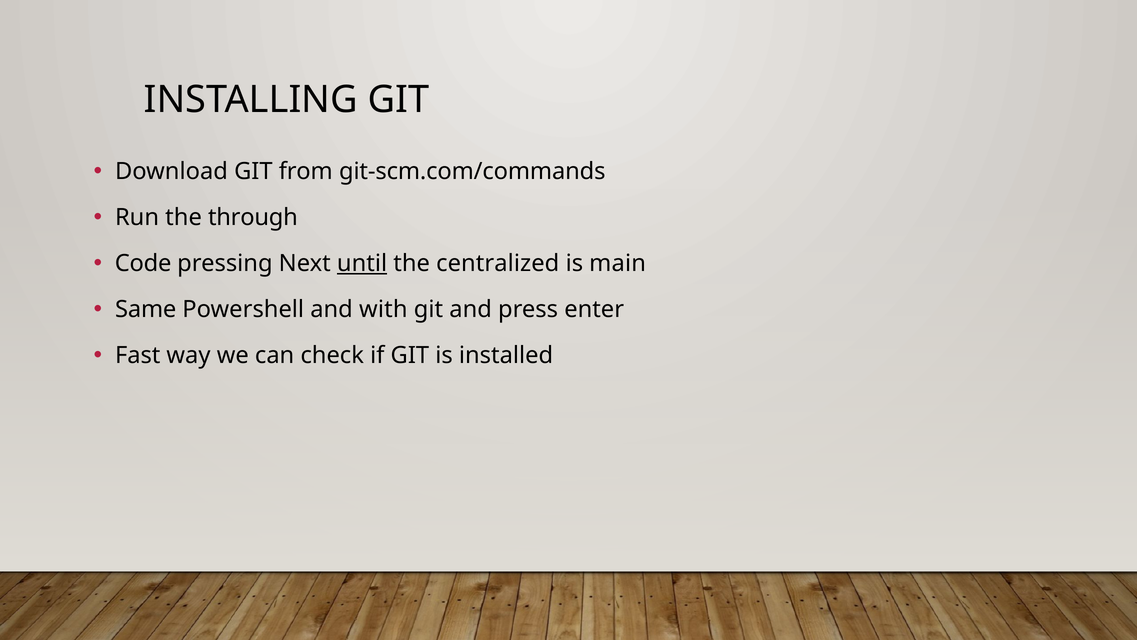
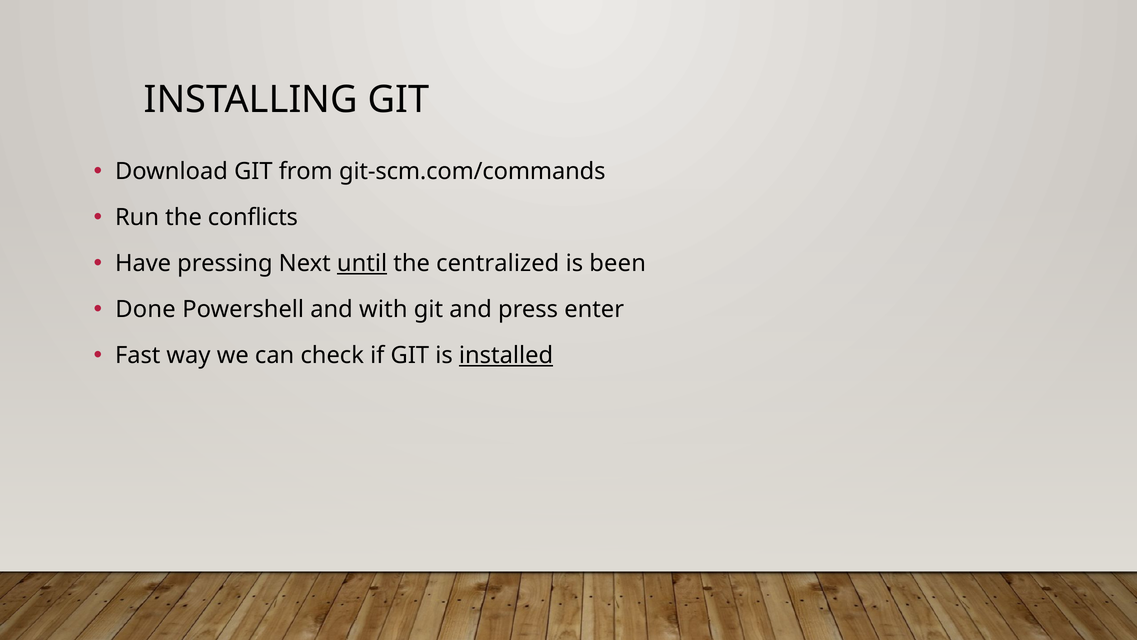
through: through -> conflicts
Code: Code -> Have
main: main -> been
Same: Same -> Done
installed underline: none -> present
